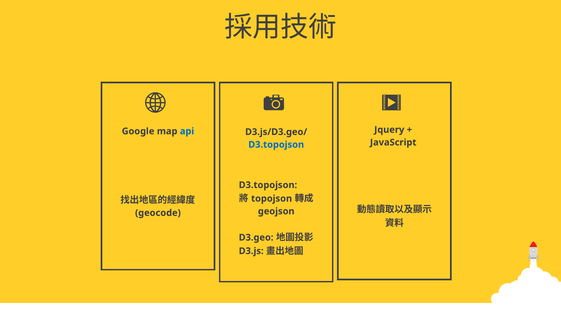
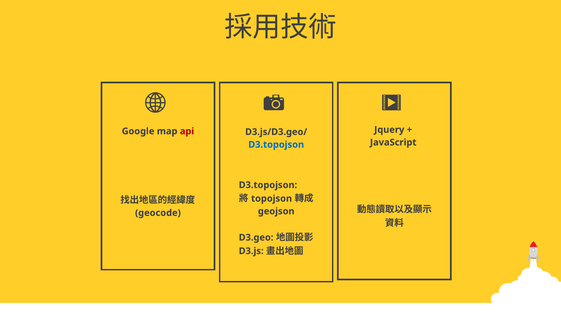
api colour: blue -> red
